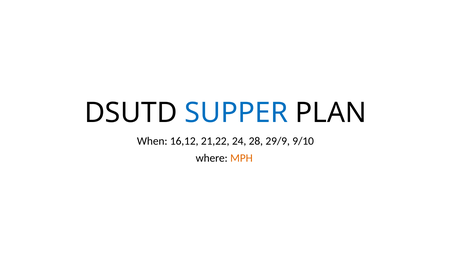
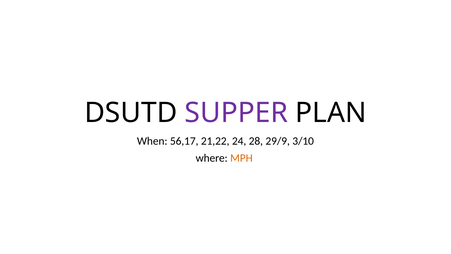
SUPPER colour: blue -> purple
16,12: 16,12 -> 56,17
9/10: 9/10 -> 3/10
